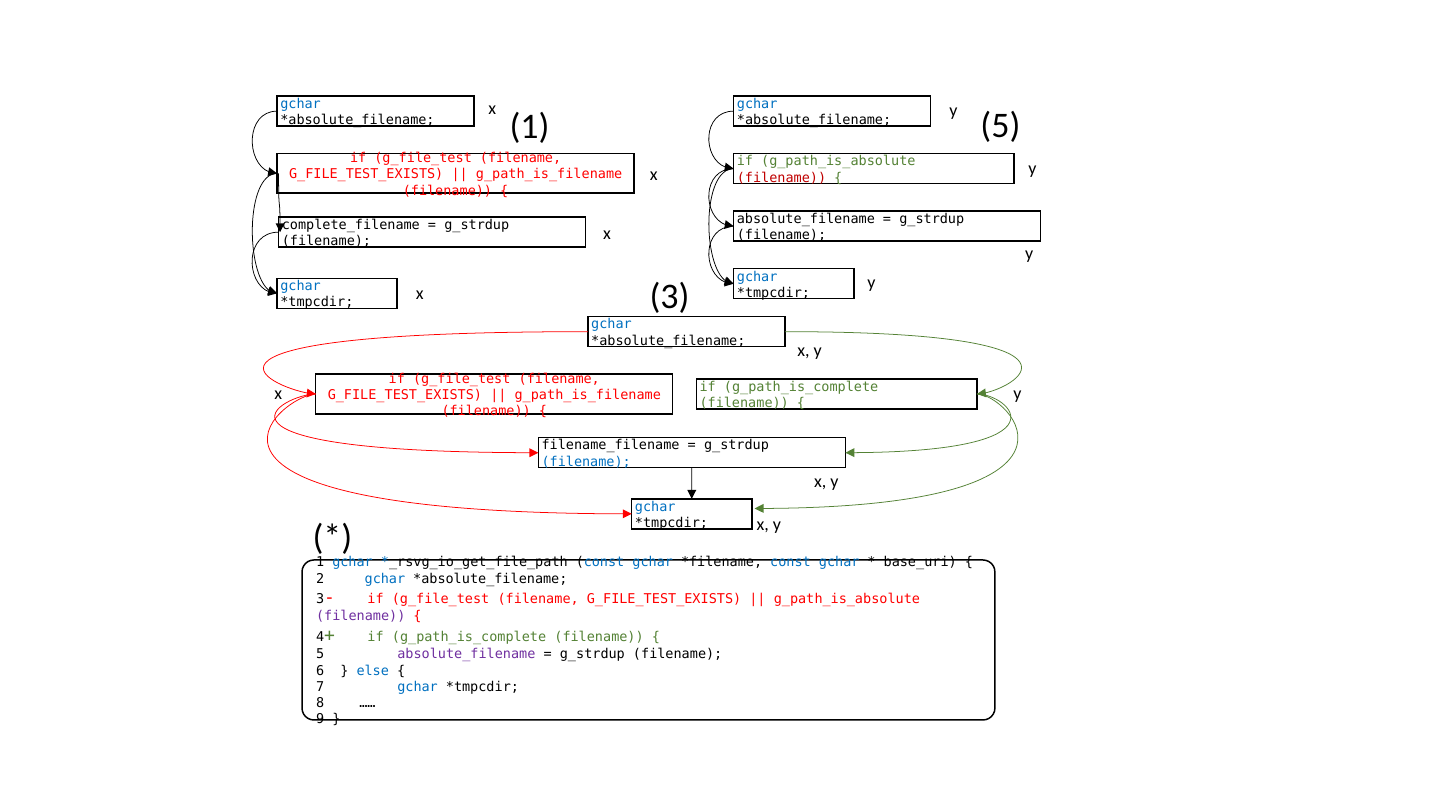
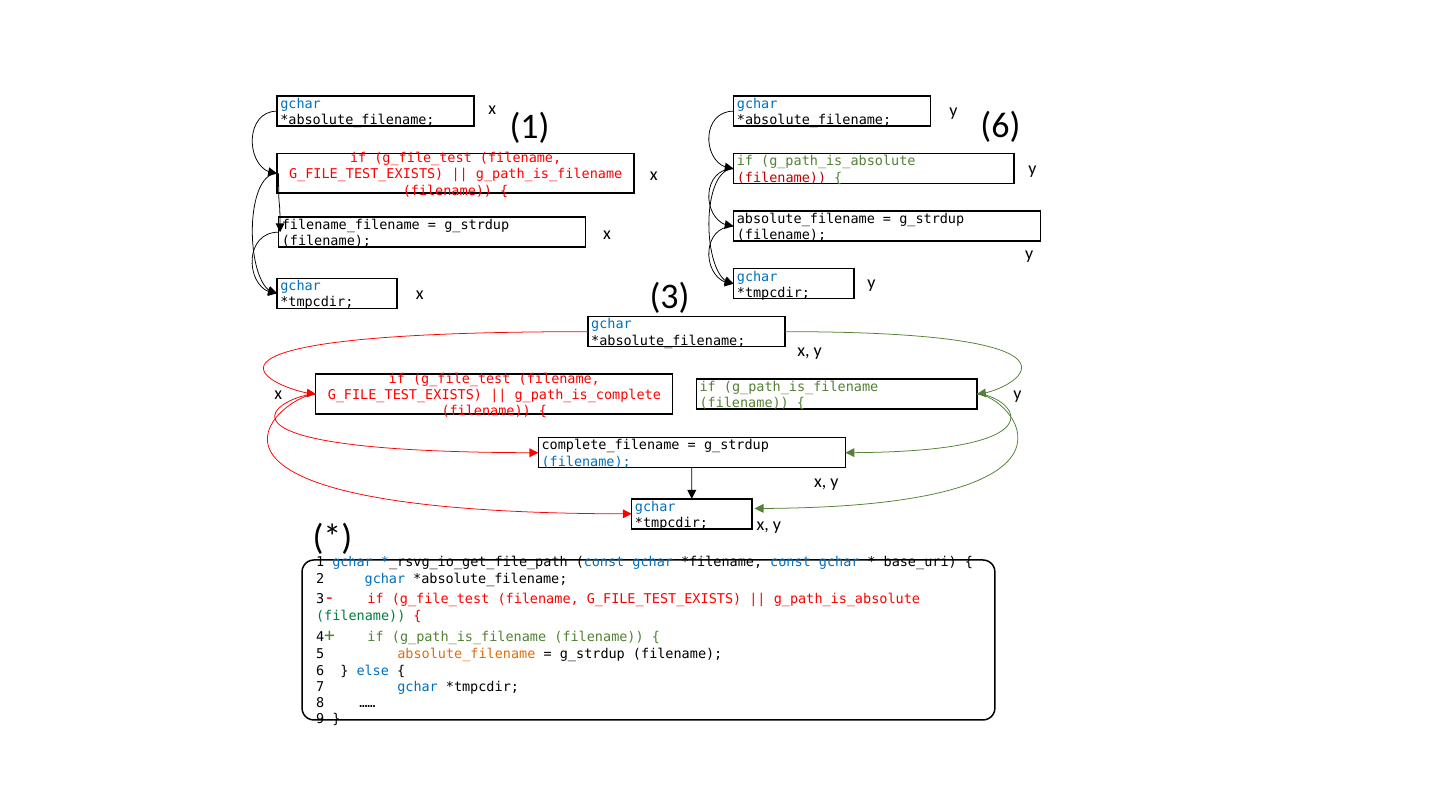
1 5: 5 -> 6
complete_filename: complete_filename -> filename_filename
g_path_is_complete at (801, 387): g_path_is_complete -> g_path_is_filename
g_path_is_filename at (588, 395): g_path_is_filename -> g_path_is_complete
filename_filename: filename_filename -> complete_filename
filename at (361, 616) colour: purple -> green
g_path_is_complete at (469, 637): g_path_is_complete -> g_path_is_filename
absolute_filename at (466, 654) colour: purple -> orange
